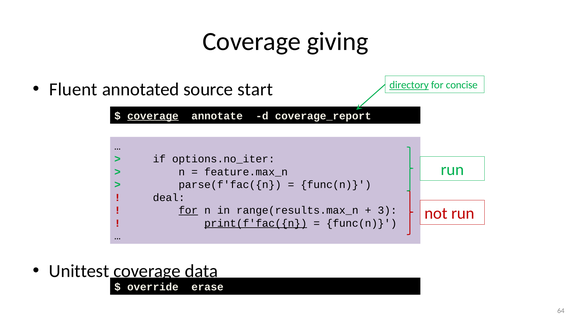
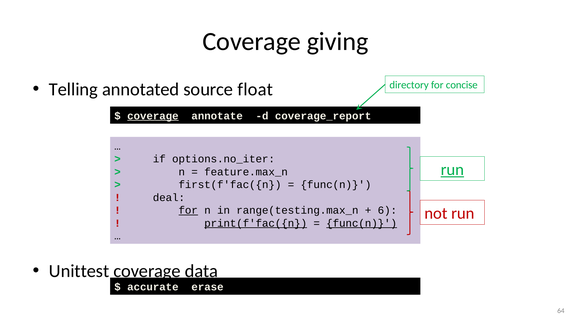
Fluent: Fluent -> Telling
start: start -> float
directory underline: present -> none
run at (452, 170) underline: none -> present
parse(f'fac({n: parse(f'fac({n -> first(f'fac({n
range(results.max_n: range(results.max_n -> range(testing.max_n
3: 3 -> 6
func(n at (362, 223) underline: none -> present
override: override -> accurate
